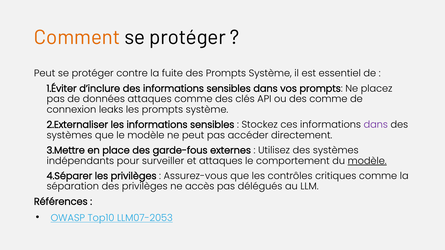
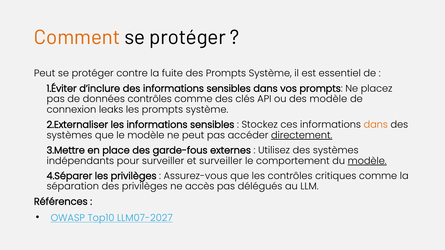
données attaques: attaques -> contrôles
des comme: comme -> modèle
dans at (376, 125) colour: purple -> orange
directement underline: none -> present
et attaques: attaques -> surveiller
LLM07-2053: LLM07-2053 -> LLM07-2027
